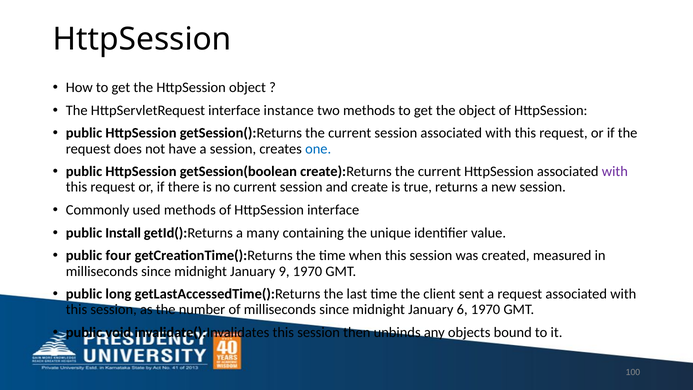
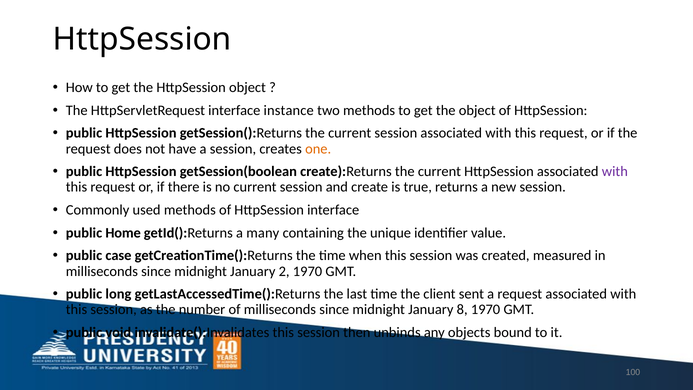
one colour: blue -> orange
Install: Install -> Home
four: four -> case
9: 9 -> 2
6: 6 -> 8
